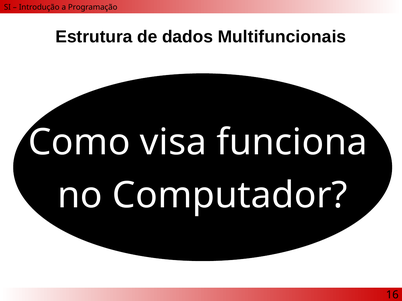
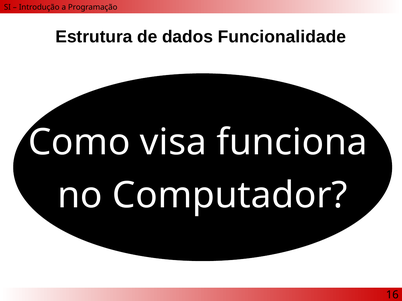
Multifuncionais: Multifuncionais -> Funcionalidade
